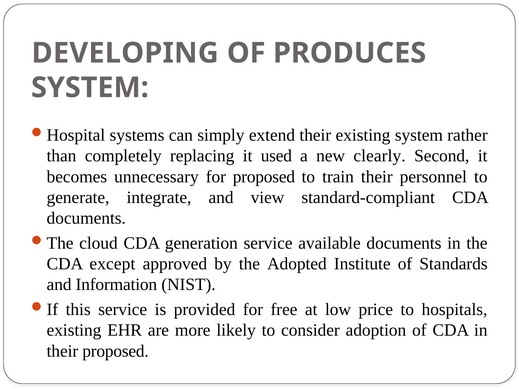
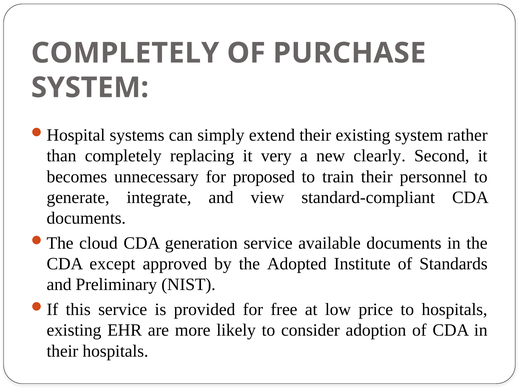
DEVELOPING at (125, 53): DEVELOPING -> COMPLETELY
PRODUCES: PRODUCES -> PURCHASE
used: used -> very
Information: Information -> Preliminary
their proposed: proposed -> hospitals
